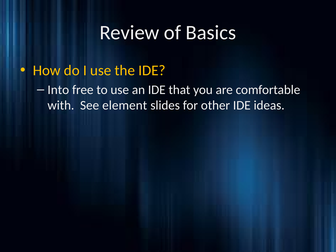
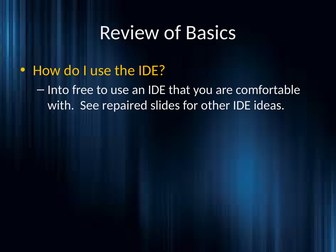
element: element -> repaired
